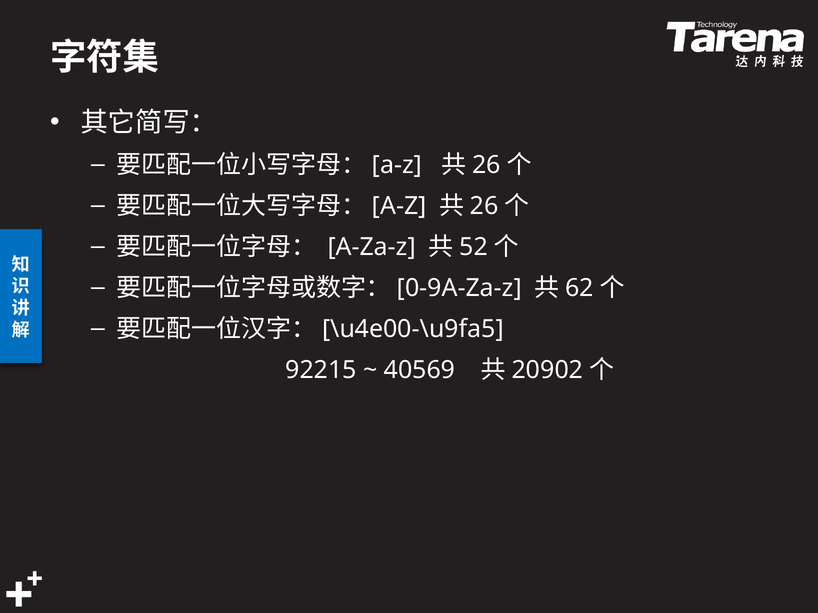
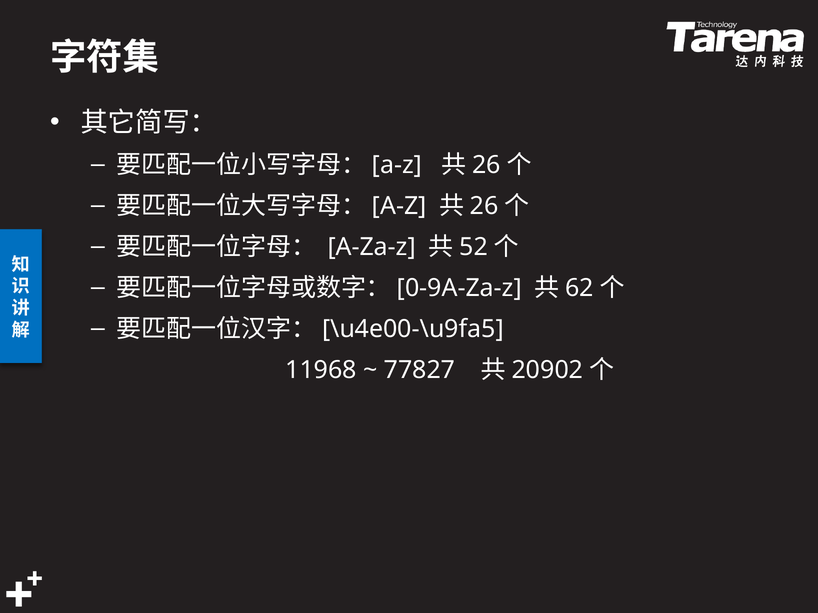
92215: 92215 -> 11968
40569: 40569 -> 77827
